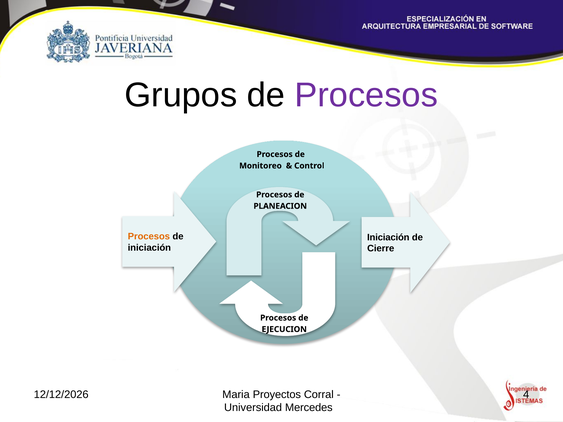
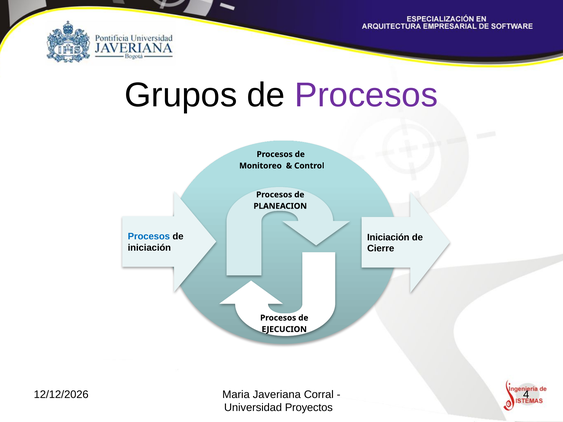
Procesos at (149, 237) colour: orange -> blue
Proyectos: Proyectos -> Javeriana
Mercedes: Mercedes -> Proyectos
